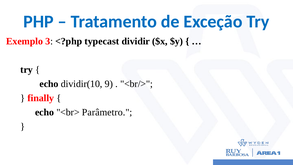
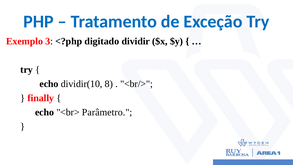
typecast: typecast -> digitado
9: 9 -> 8
